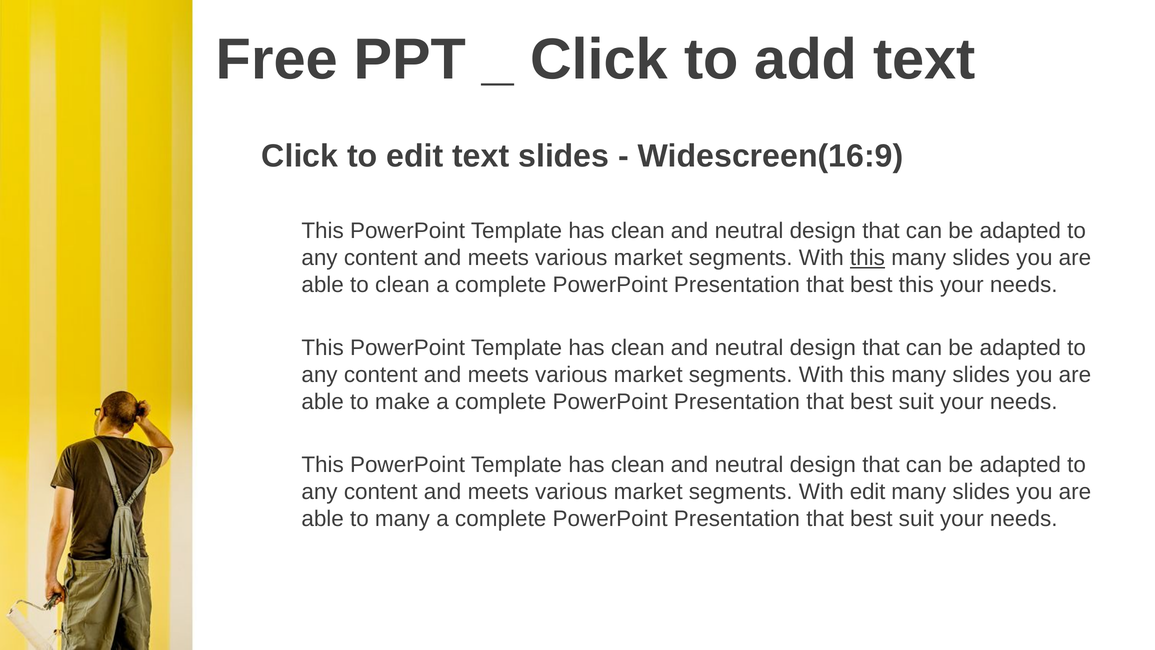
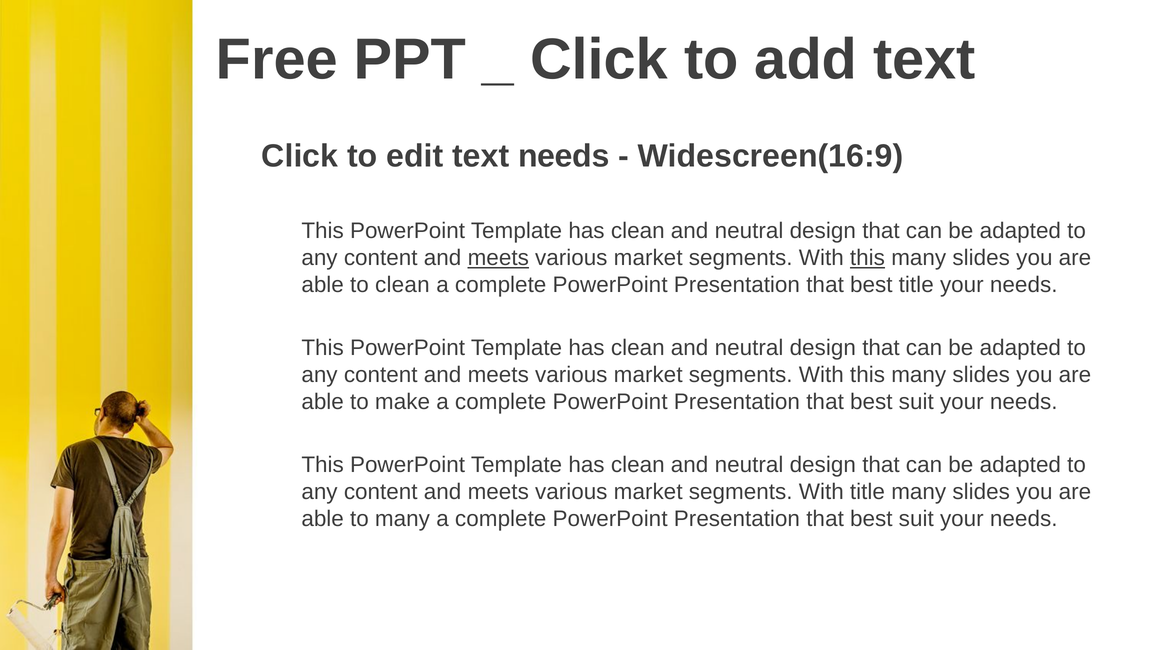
text slides: slides -> needs
meets at (498, 258) underline: none -> present
best this: this -> title
With edit: edit -> title
